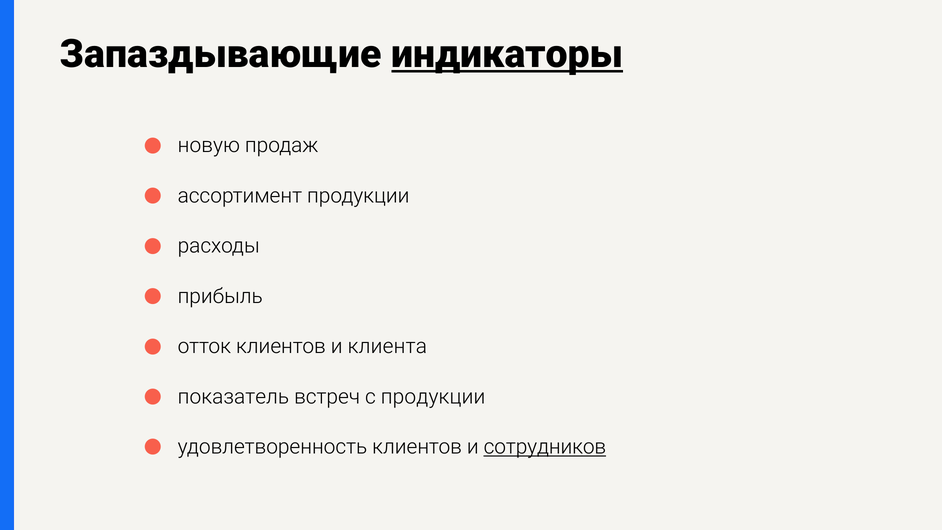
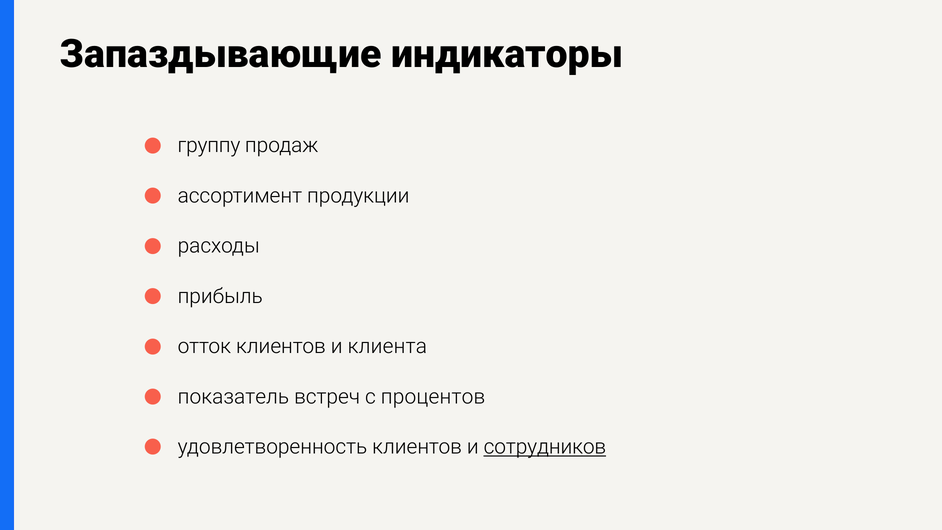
индикаторы underline: present -> none
новую: новую -> группу
с продукции: продукции -> процентов
